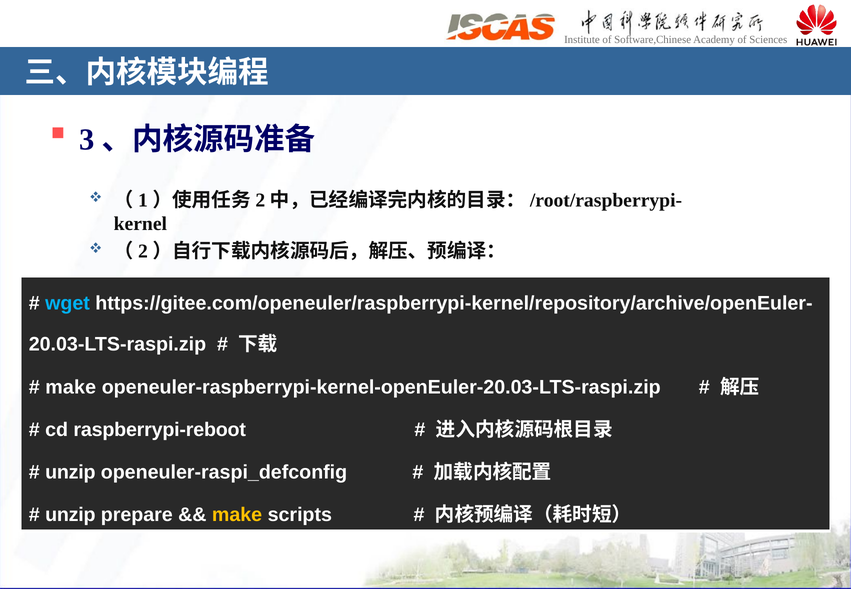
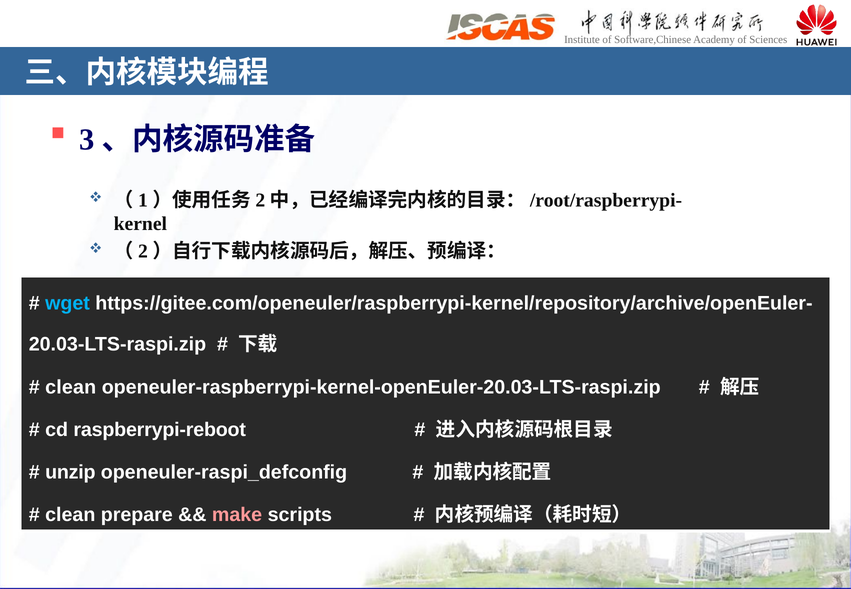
make at (71, 387): make -> clean
unzip at (70, 515): unzip -> clean
make at (237, 515) colour: yellow -> pink
